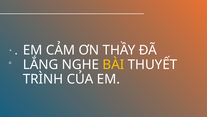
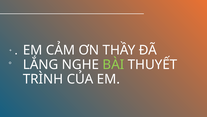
BÀI colour: yellow -> light green
